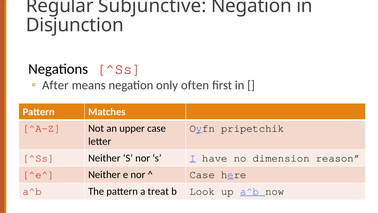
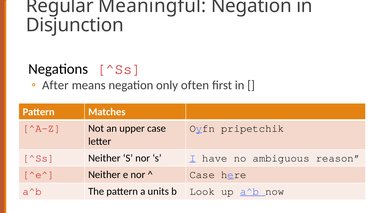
Subjunctive: Subjunctive -> Meaningful
dimension: dimension -> ambiguous
treat: treat -> units
